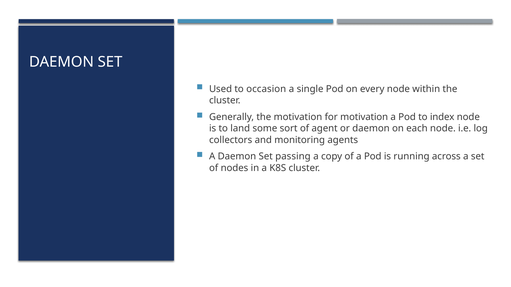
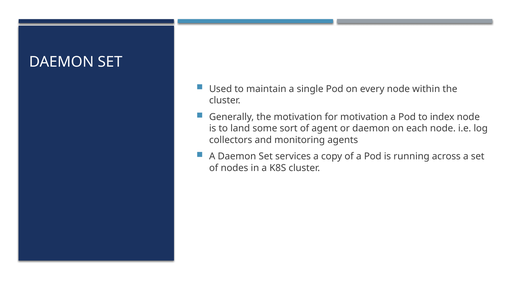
occasion: occasion -> maintain
passing: passing -> services
